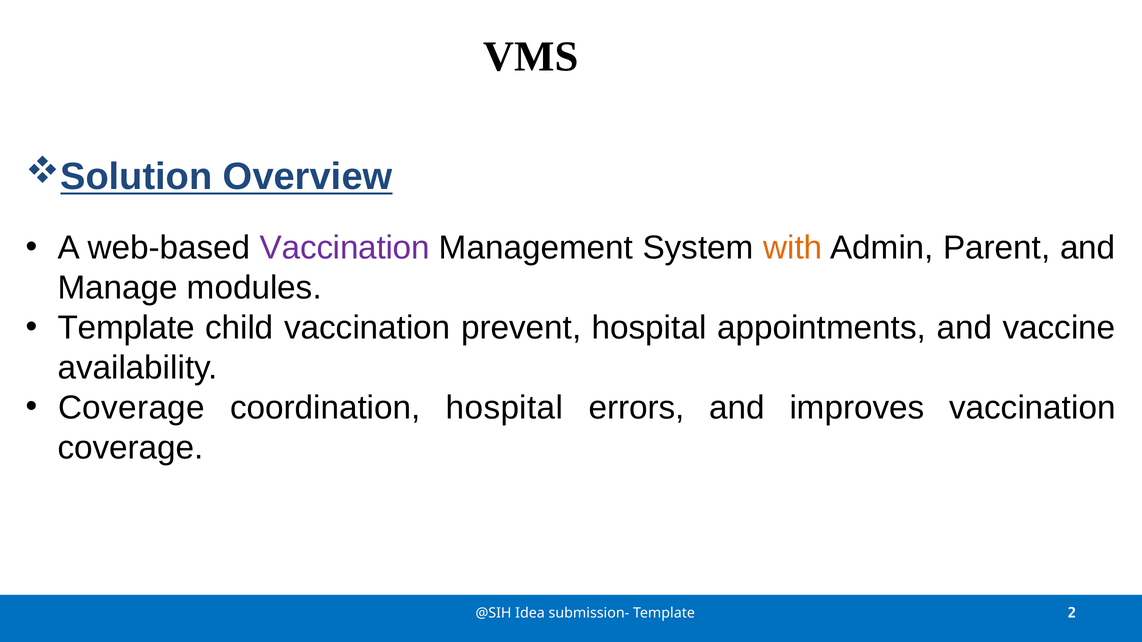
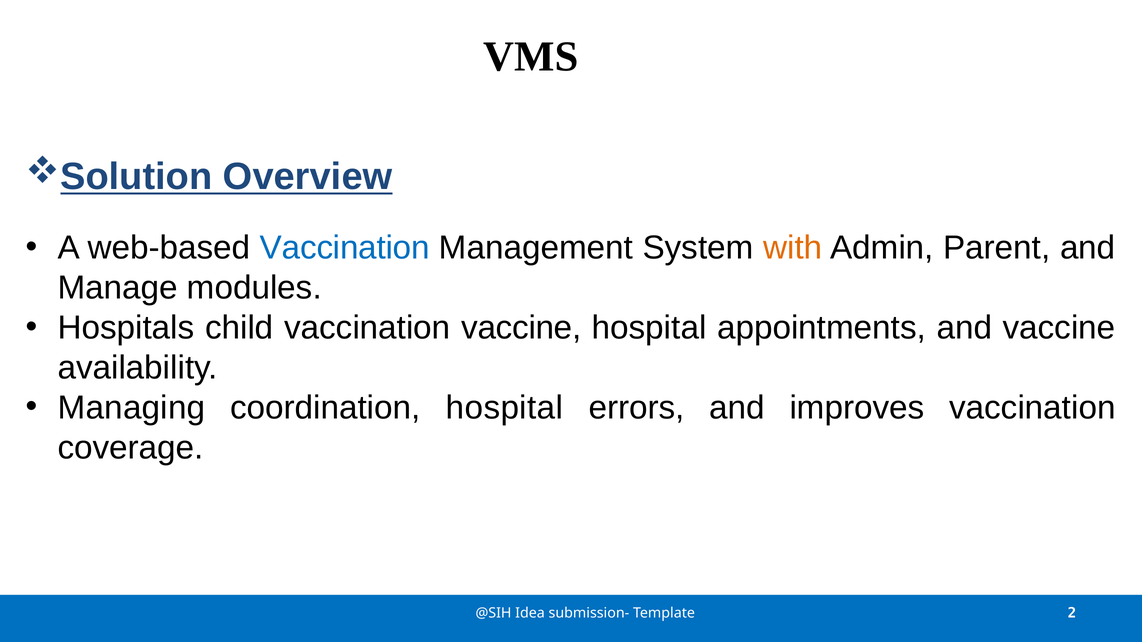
Vaccination at (345, 248) colour: purple -> blue
Template at (126, 328): Template -> Hospitals
vaccination prevent: prevent -> vaccine
Coverage at (131, 408): Coverage -> Managing
